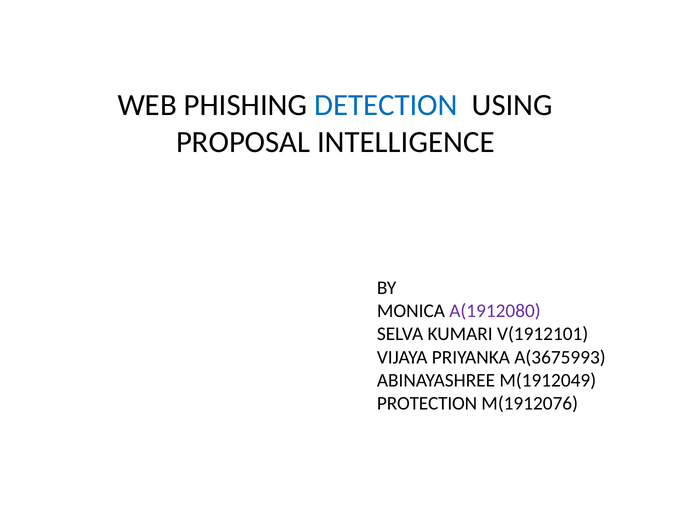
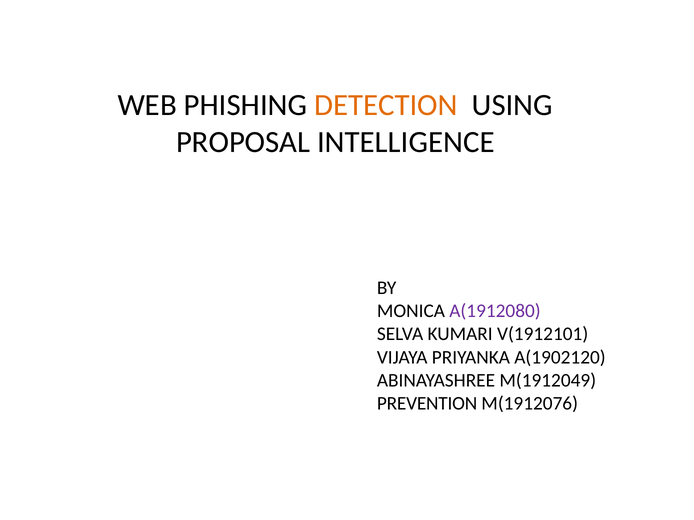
DETECTION colour: blue -> orange
A(3675993: A(3675993 -> A(1902120
PROTECTION: PROTECTION -> PREVENTION
